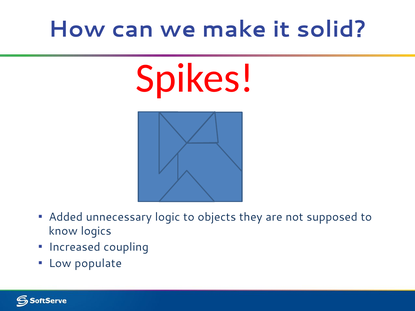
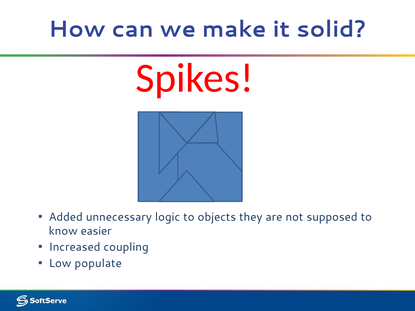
logics: logics -> easier
